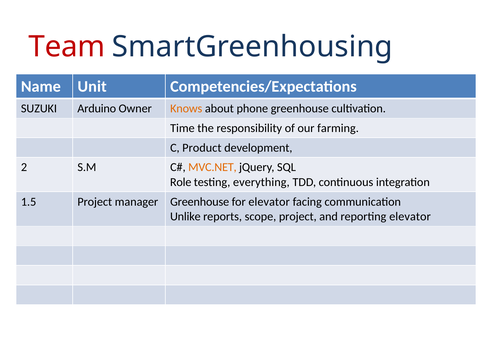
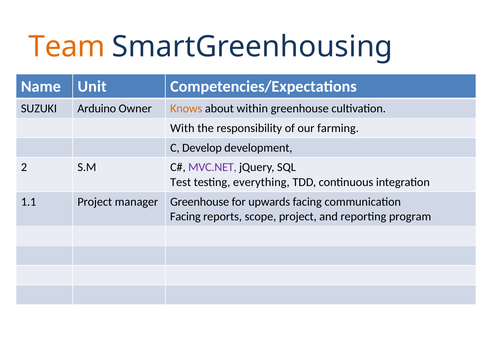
Team colour: red -> orange
phone: phone -> within
Time: Time -> With
Product: Product -> Develop
MVC.NET colour: orange -> purple
Role: Role -> Test
1.5: 1.5 -> 1.1
for elevator: elevator -> upwards
Unlike at (185, 216): Unlike -> Facing
reporting elevator: elevator -> program
